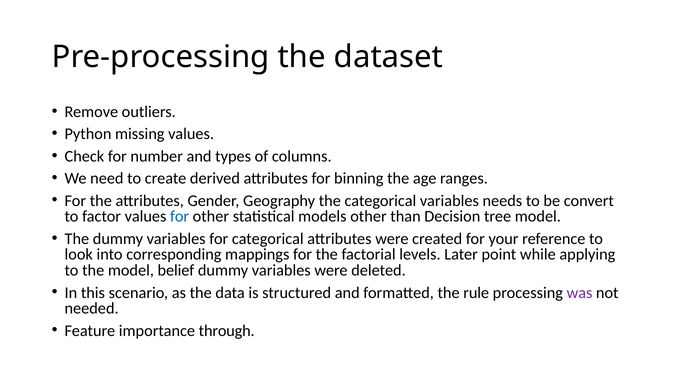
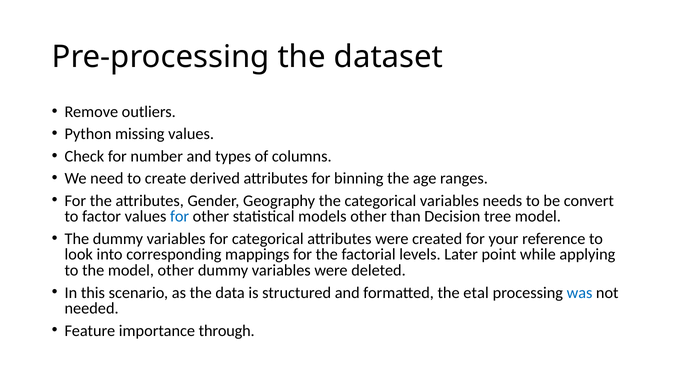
model belief: belief -> other
rule: rule -> etal
was colour: purple -> blue
